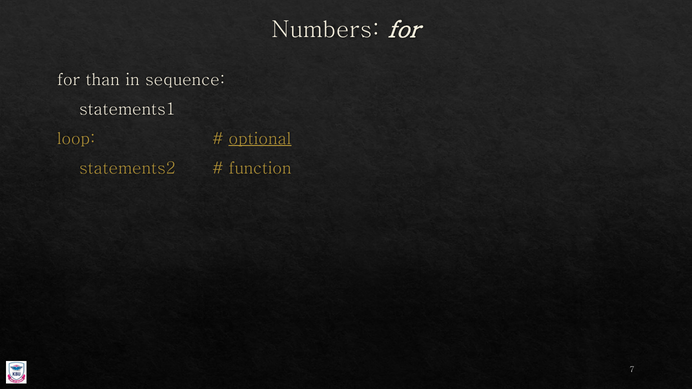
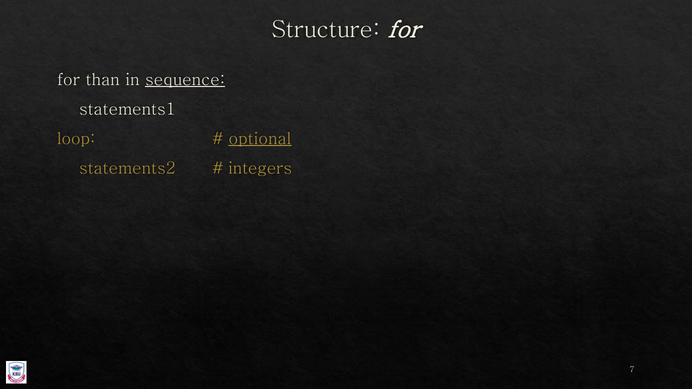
Numbers: Numbers -> Structure
sequence underline: none -> present
function: function -> integers
